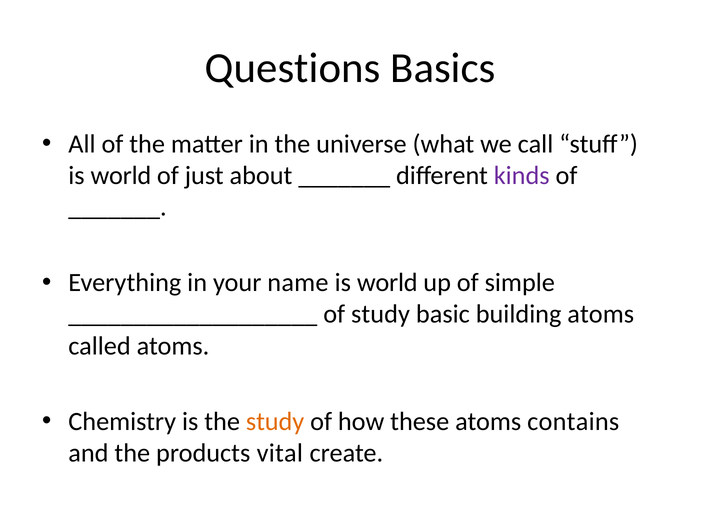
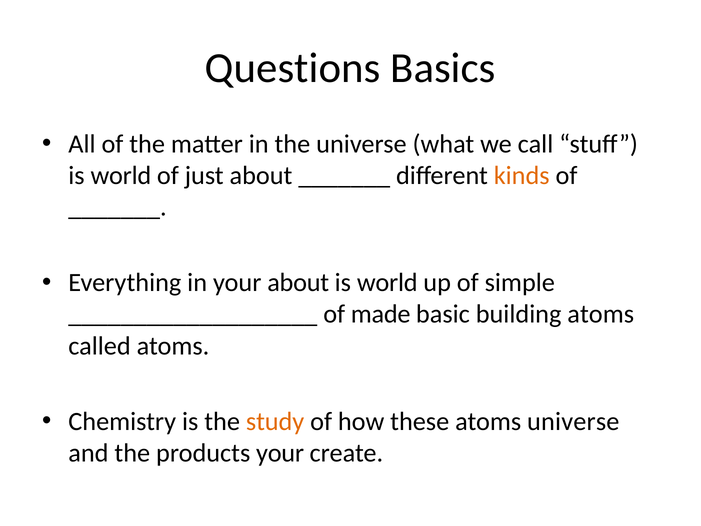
kinds colour: purple -> orange
your name: name -> about
of study: study -> made
atoms contains: contains -> universe
products vital: vital -> your
